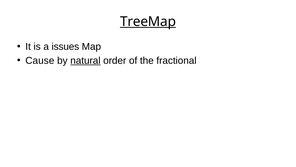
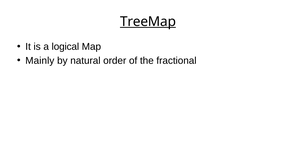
issues: issues -> logical
Cause: Cause -> Mainly
natural underline: present -> none
